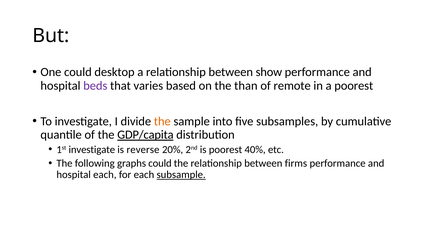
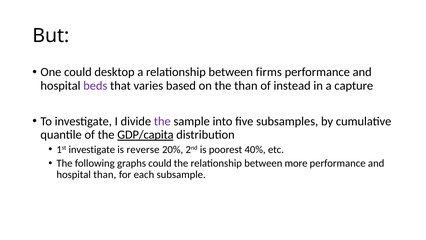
show: show -> firms
remote: remote -> instead
a poorest: poorest -> capture
the at (162, 121) colour: orange -> purple
firms: firms -> more
hospital each: each -> than
subsample underline: present -> none
